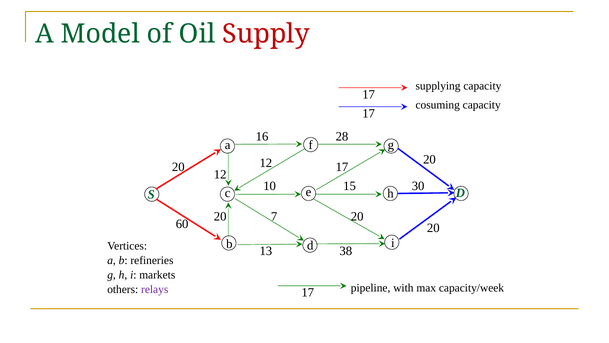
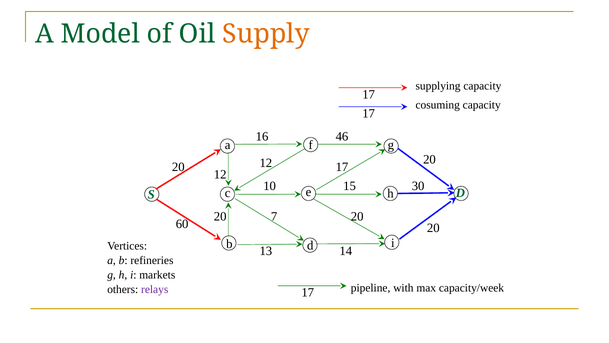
Supply colour: red -> orange
28: 28 -> 46
38: 38 -> 14
